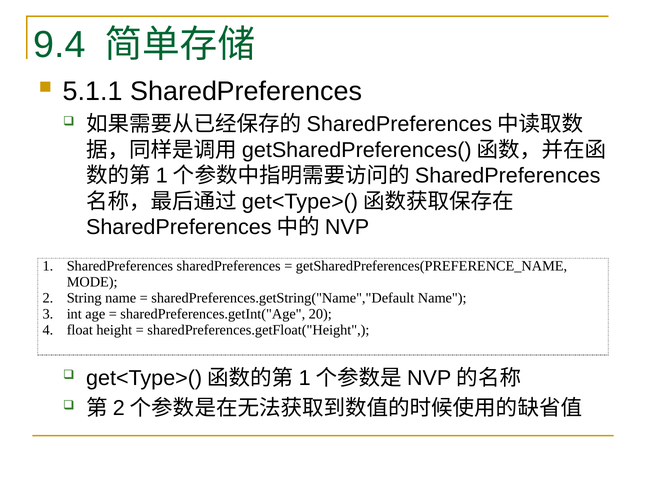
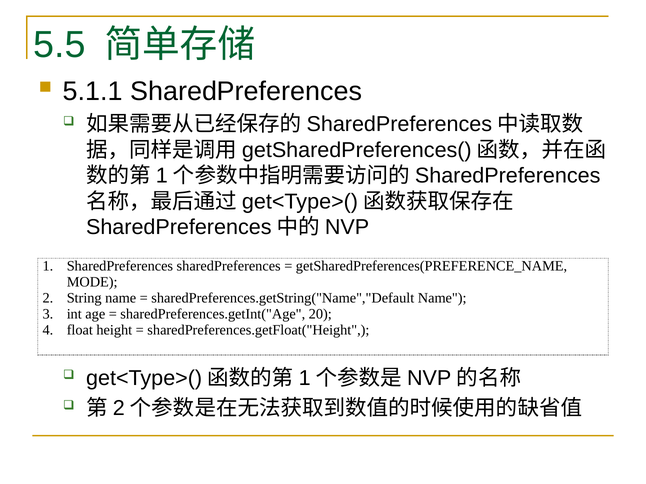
9.4: 9.4 -> 5.5
